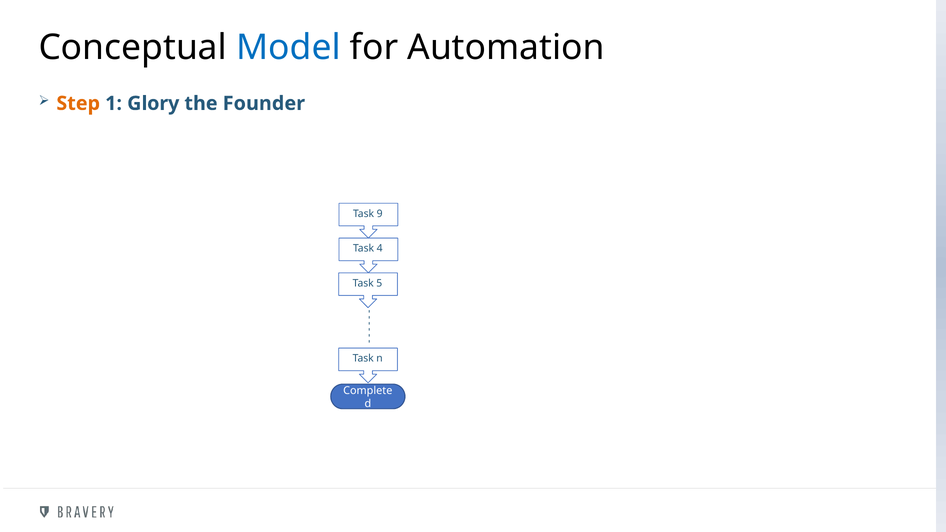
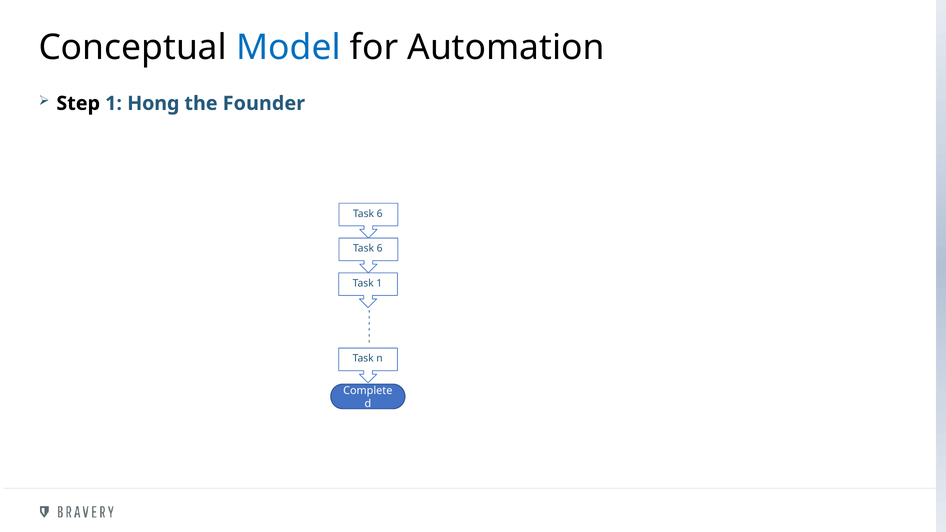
Step colour: orange -> black
Glory: Glory -> Hong
9 at (380, 214): 9 -> 6
4 at (380, 249): 4 -> 6
Task 5: 5 -> 1
